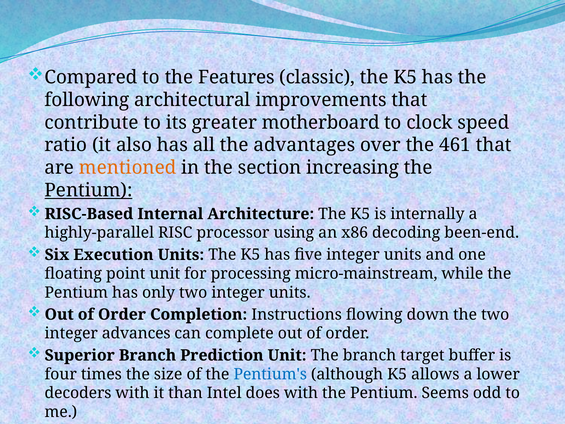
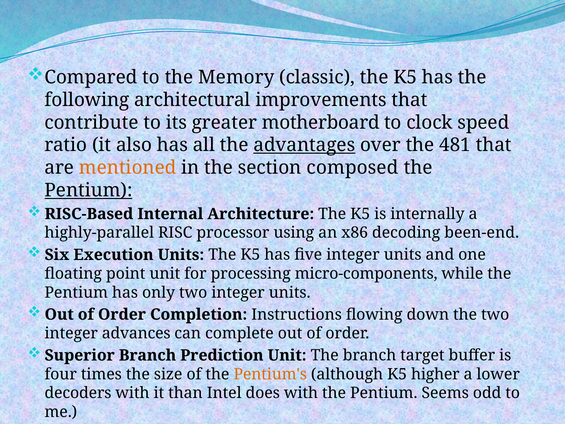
Features: Features -> Memory
advantages underline: none -> present
461: 461 -> 481
increasing: increasing -> composed
micro-mainstream: micro-mainstream -> micro-components
Pentium's colour: blue -> orange
allows: allows -> higher
